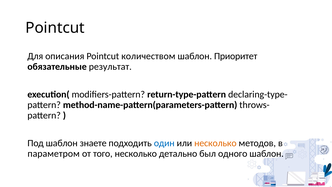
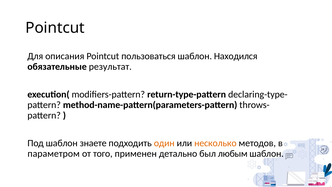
количеством: количеством -> пользоваться
Приоритет: Приоритет -> Находился
один colour: blue -> orange
того несколько: несколько -> применен
одного: одного -> любым
